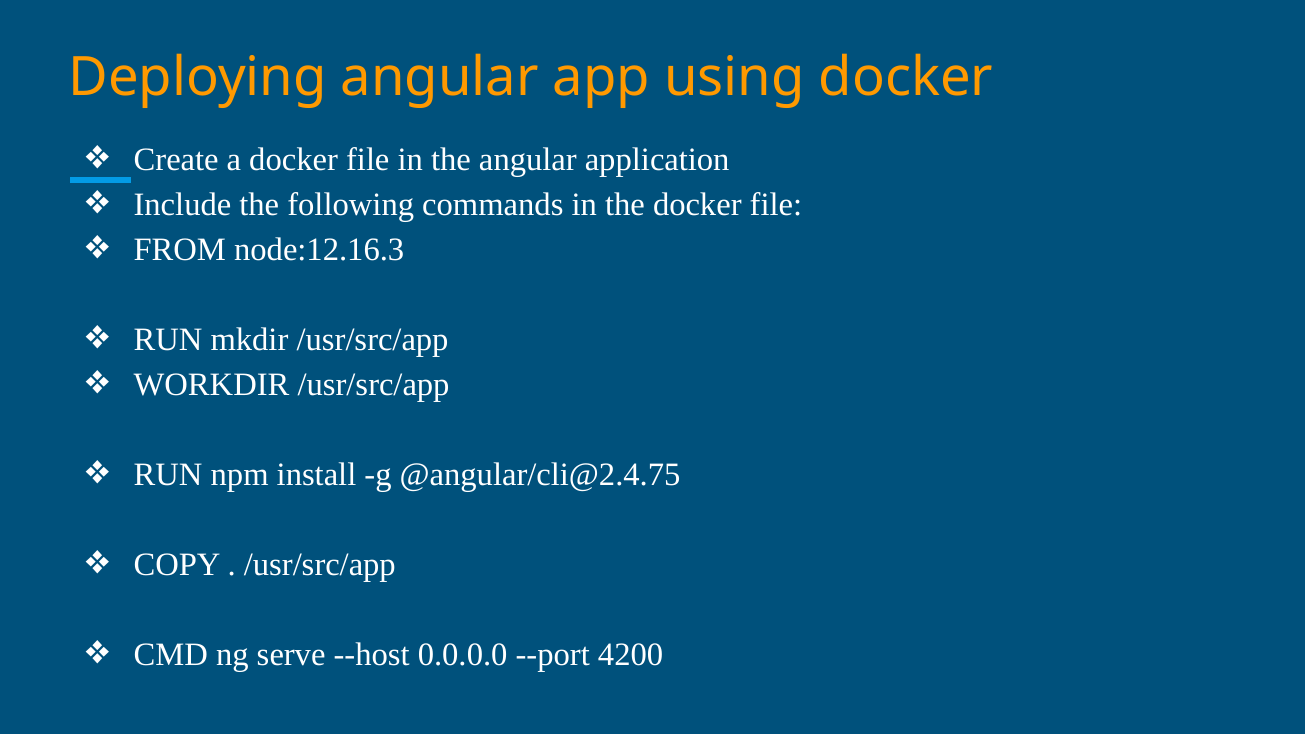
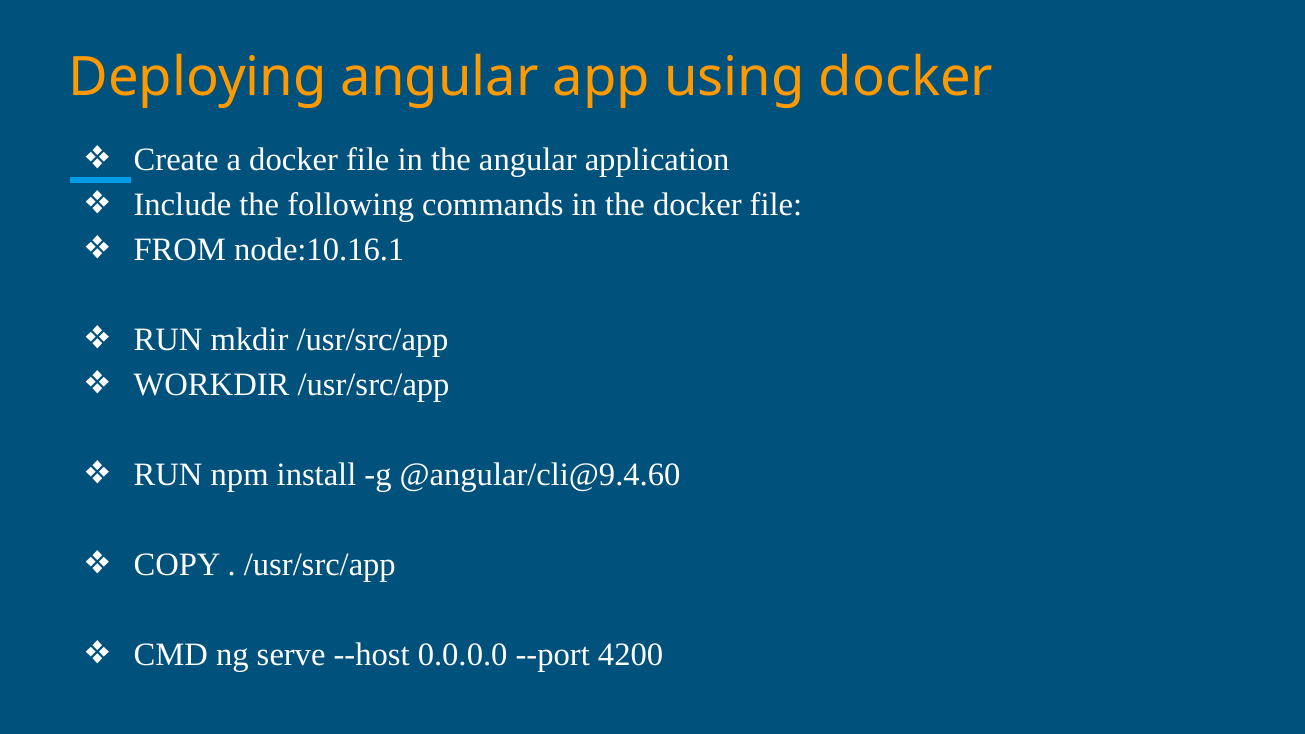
node:12.16.3: node:12.16.3 -> node:10.16.1
@angular/cli@2.4.75: @angular/cli@2.4.75 -> @angular/cli@9.4.60
